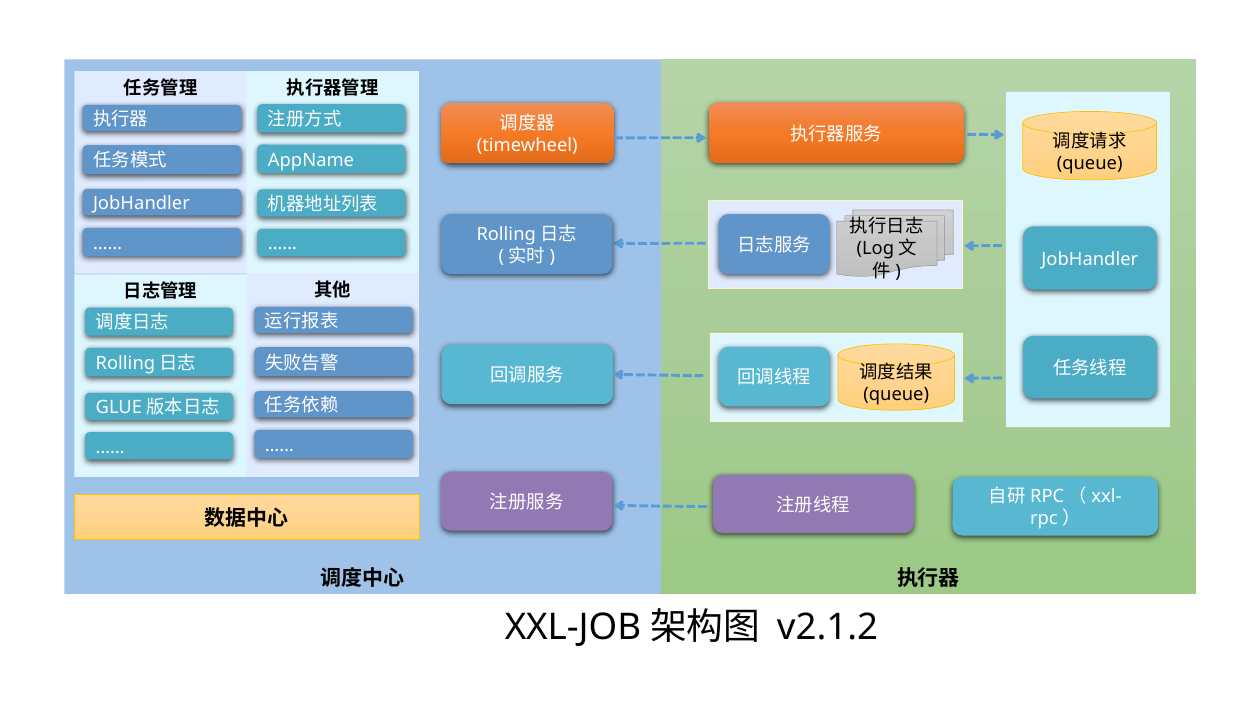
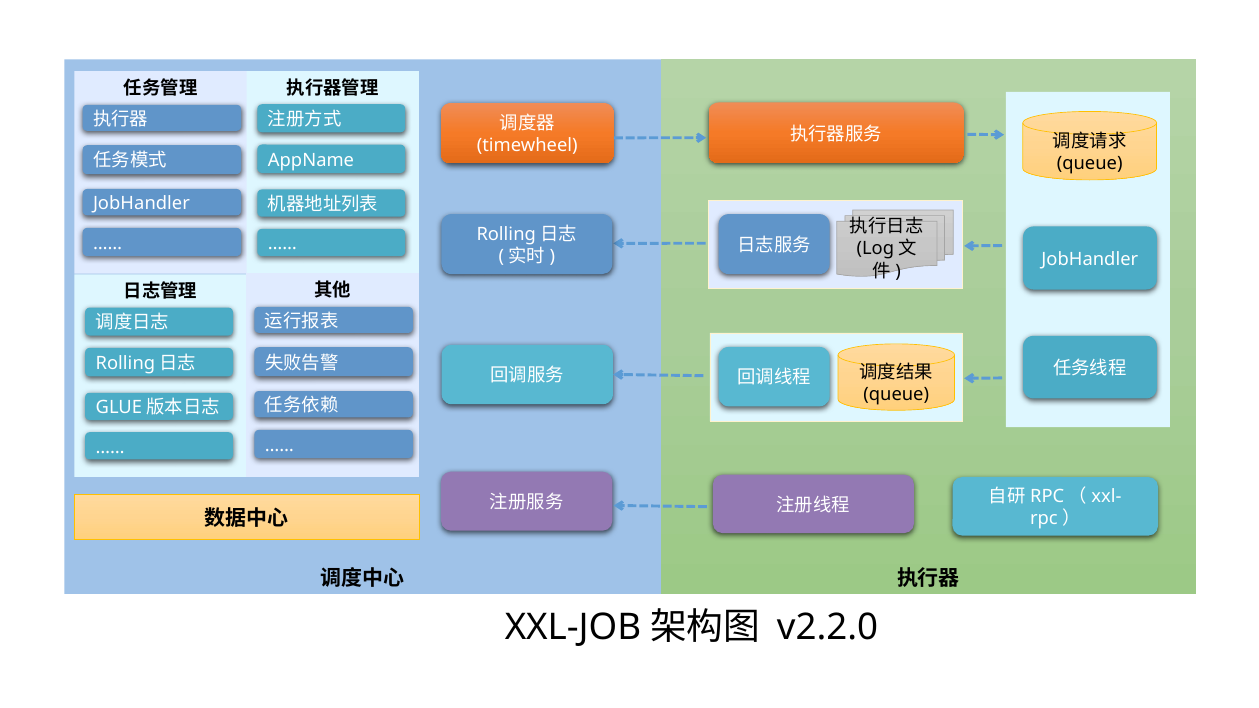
v2.1.2: v2.1.2 -> v2.2.0
